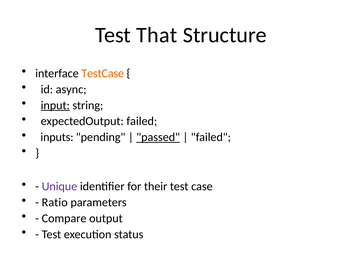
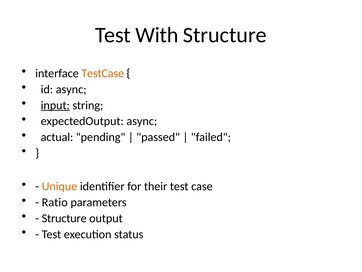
That: That -> With
expectedOutput failed: failed -> async
inputs: inputs -> actual
passed underline: present -> none
Unique colour: purple -> orange
Compare at (64, 218): Compare -> Structure
